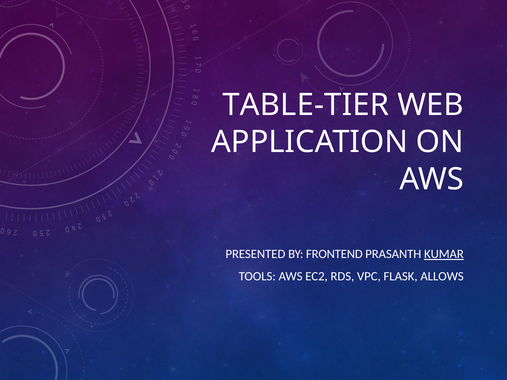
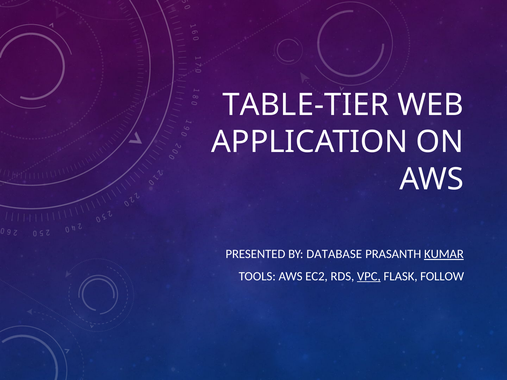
FRONTEND: FRONTEND -> DATABASE
VPC underline: none -> present
ALLOWS: ALLOWS -> FOLLOW
